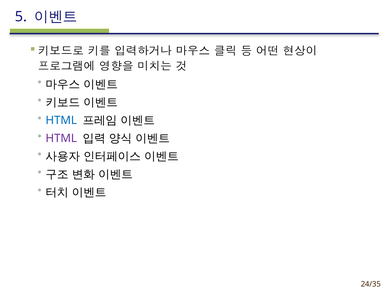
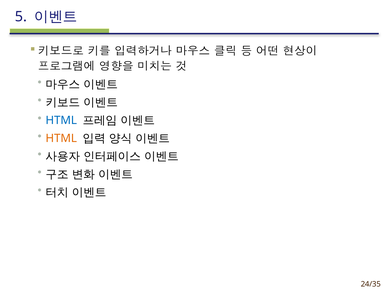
HTML at (61, 139) colour: purple -> orange
